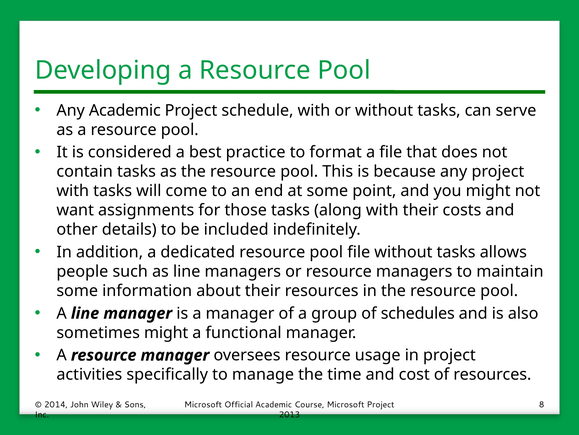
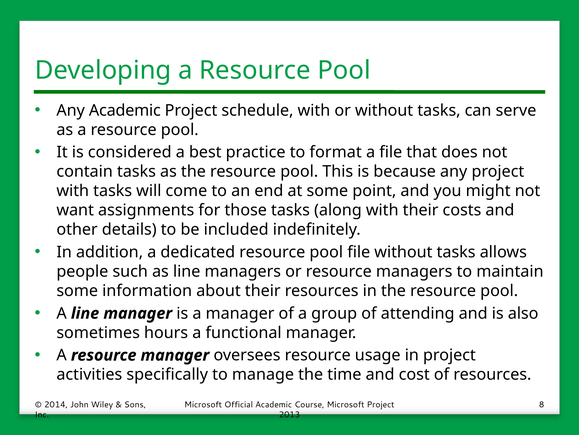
schedules: schedules -> attending
sometimes might: might -> hours
